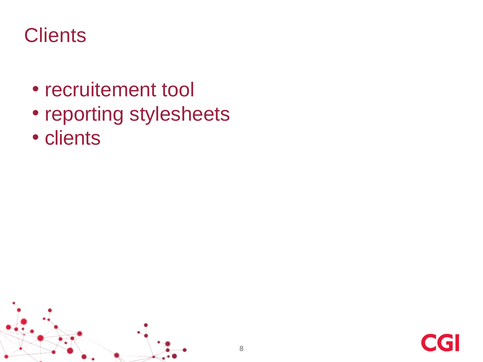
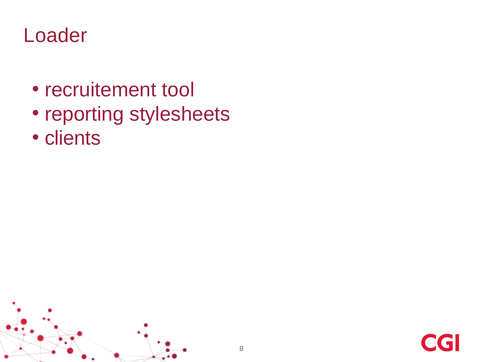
Clients at (55, 36): Clients -> Loader
